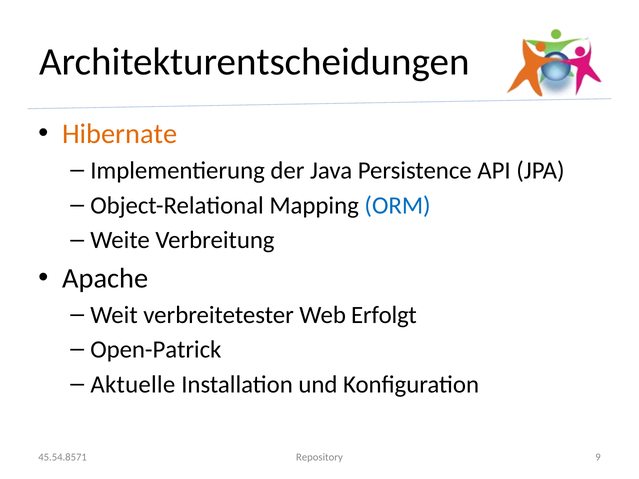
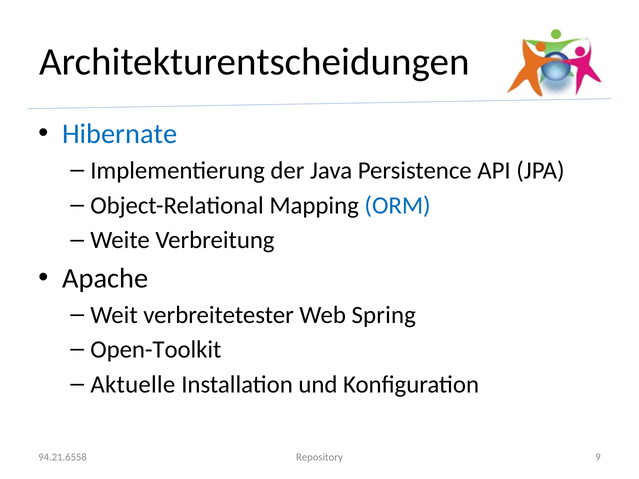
Hibernate colour: orange -> blue
Erfolgt: Erfolgt -> Spring
Open-Patrick: Open-Patrick -> Open-Toolkit
45.54.8571: 45.54.8571 -> 94.21.6558
